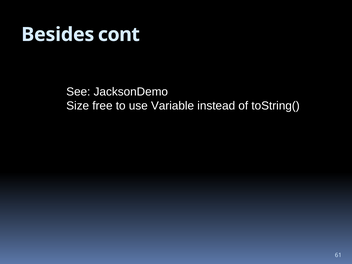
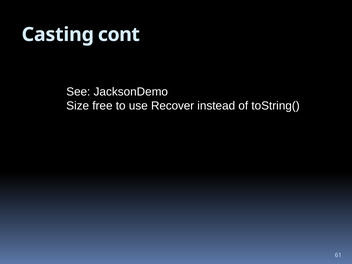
Besides: Besides -> Casting
Variable: Variable -> Recover
